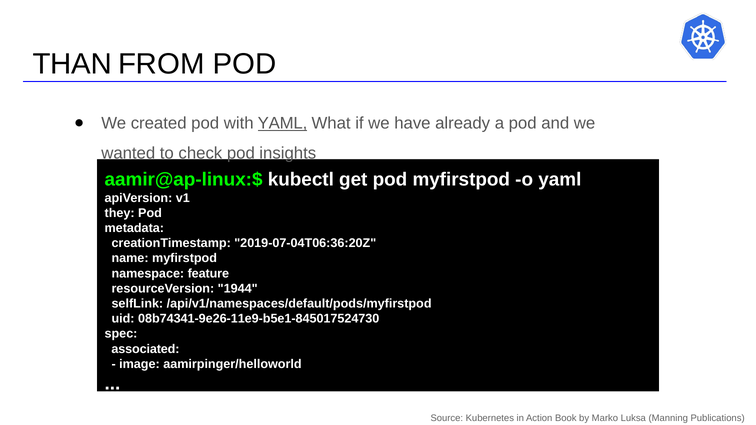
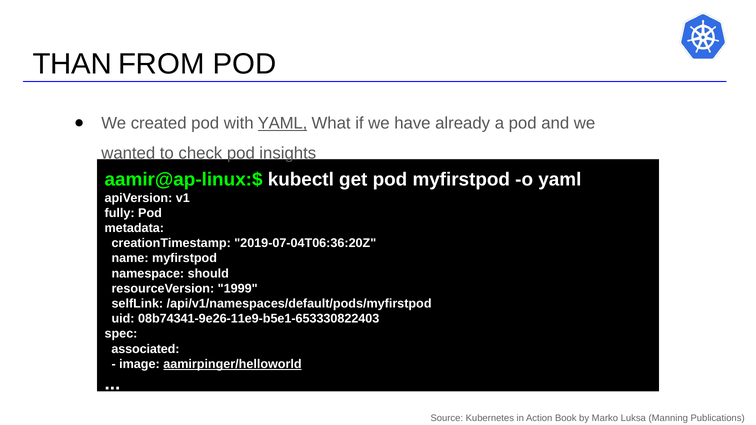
they: they -> fully
feature: feature -> should
1944: 1944 -> 1999
08b74341-9e26-11e9-b5e1-845017524730: 08b74341-9e26-11e9-b5e1-845017524730 -> 08b74341-9e26-11e9-b5e1-653330822403
aamirpinger/helloworld underline: none -> present
